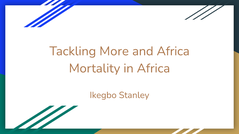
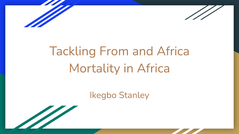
More: More -> From
